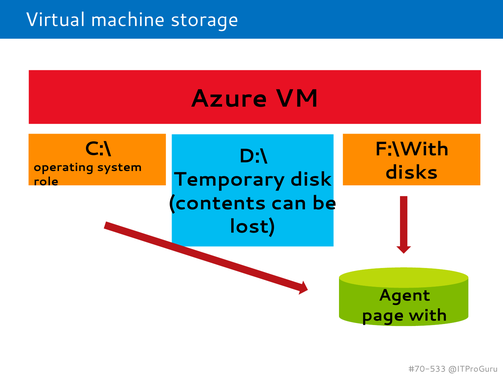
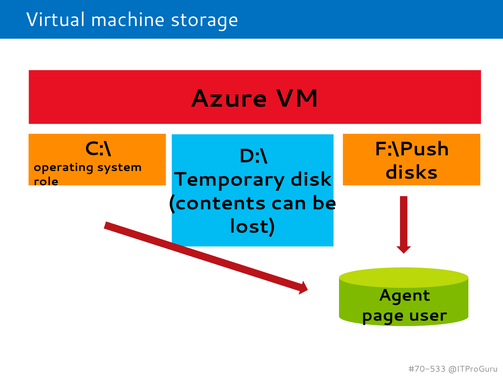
F:\With: F:\With -> F:\Push
with: with -> user
